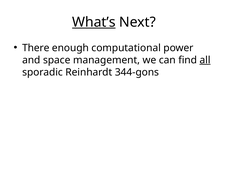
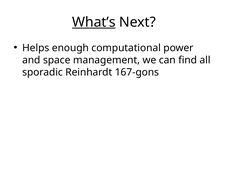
There: There -> Helps
all underline: present -> none
344-gons: 344-gons -> 167-gons
